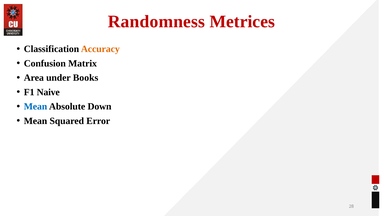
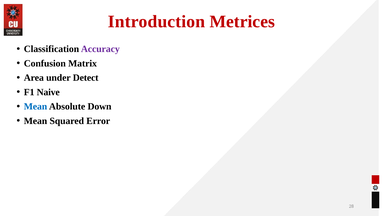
Randomness: Randomness -> Introduction
Accuracy colour: orange -> purple
Books: Books -> Detect
